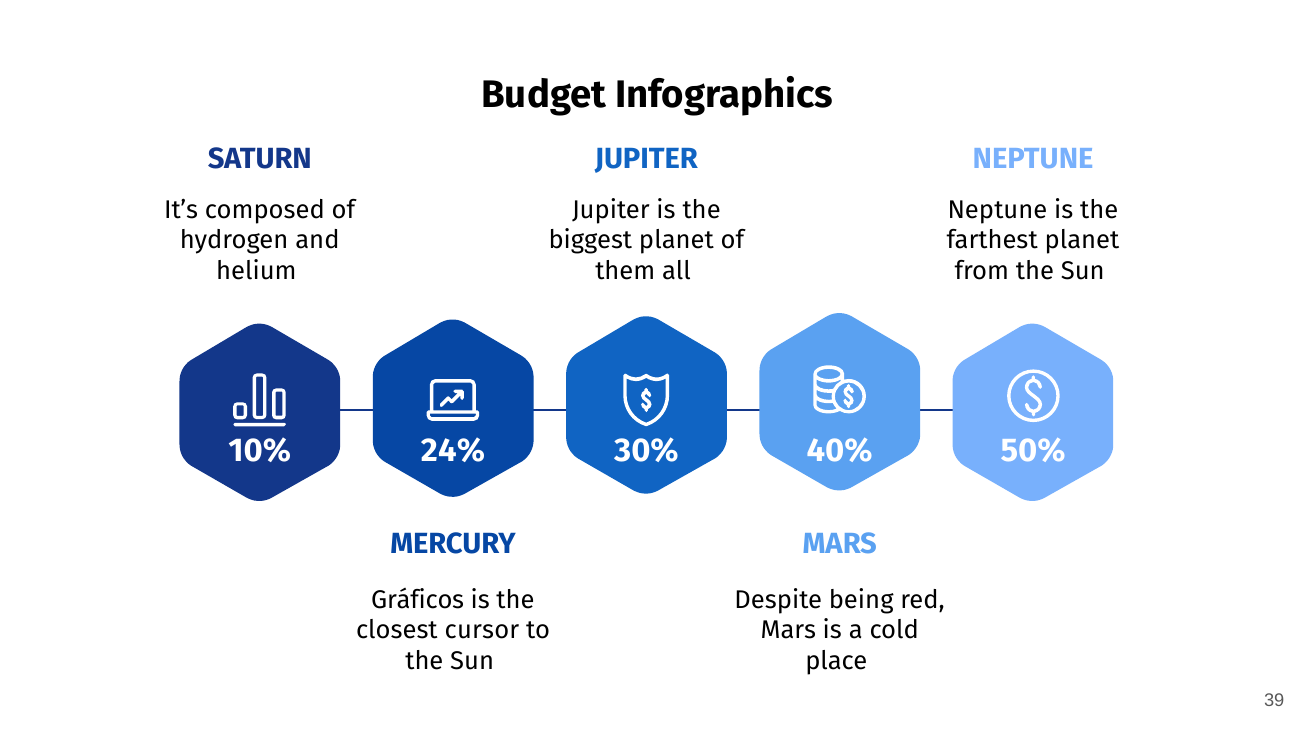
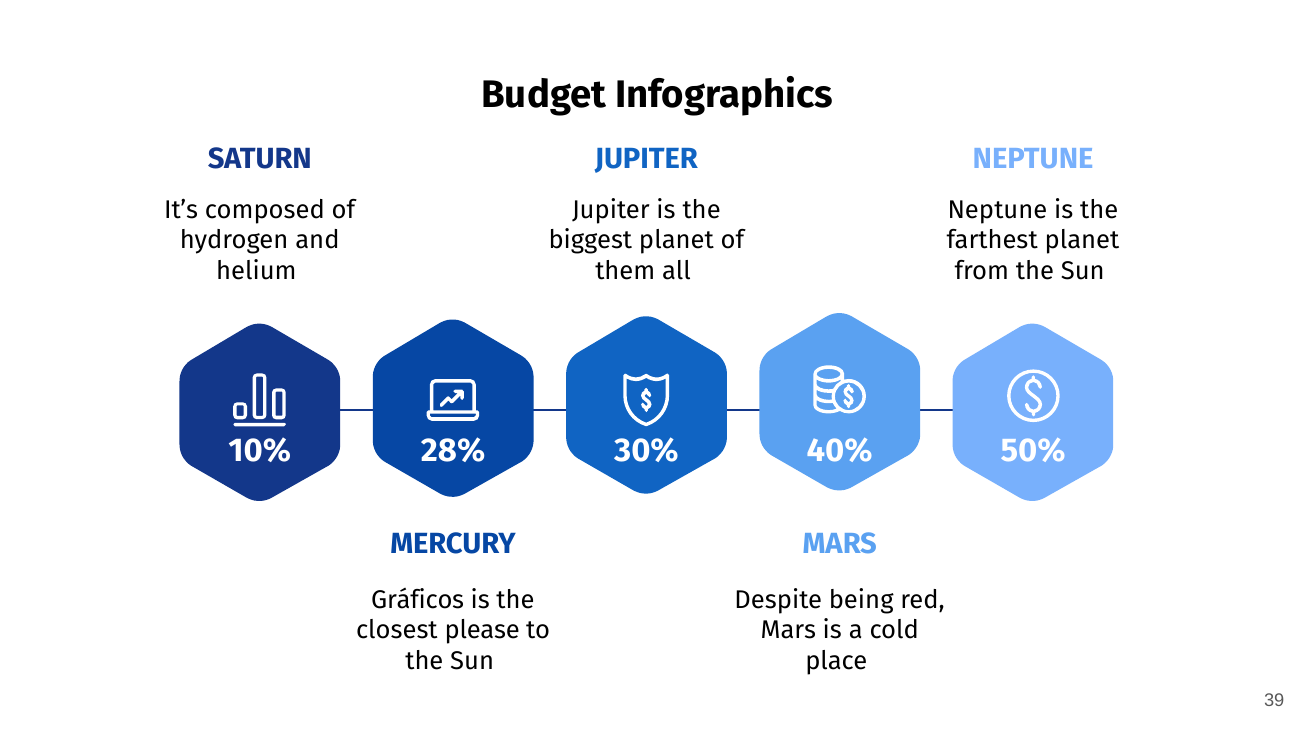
24%: 24% -> 28%
cursor: cursor -> please
